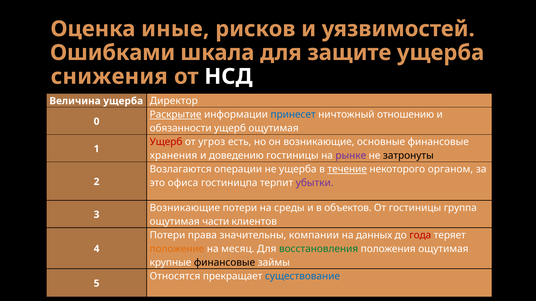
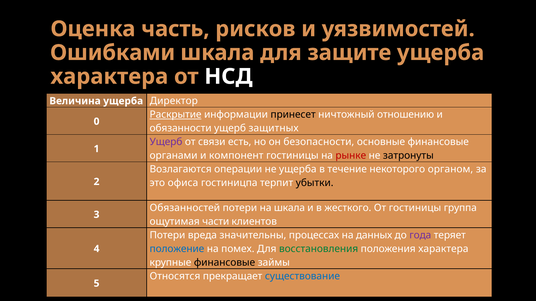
иные: иные -> часть
снижения at (109, 77): снижения -> характера
принесет colour: blue -> black
ущерб ощутимая: ощутимая -> защитных
Ущерб at (166, 142) colour: red -> purple
угроз: угроз -> связи
он возникающие: возникающие -> безопасности
хранения: хранения -> органами
доведению: доведению -> компонент
рынке colour: purple -> red
течение underline: present -> none
убытки colour: purple -> black
Возникающие at (185, 208): Возникающие -> Обязанностей
на среды: среды -> шкала
объектов: объектов -> жесткого
права: права -> вреда
компании: компании -> процессах
года colour: red -> purple
положение colour: orange -> blue
месяц: месяц -> помех
положения ощутимая: ощутимая -> характера
